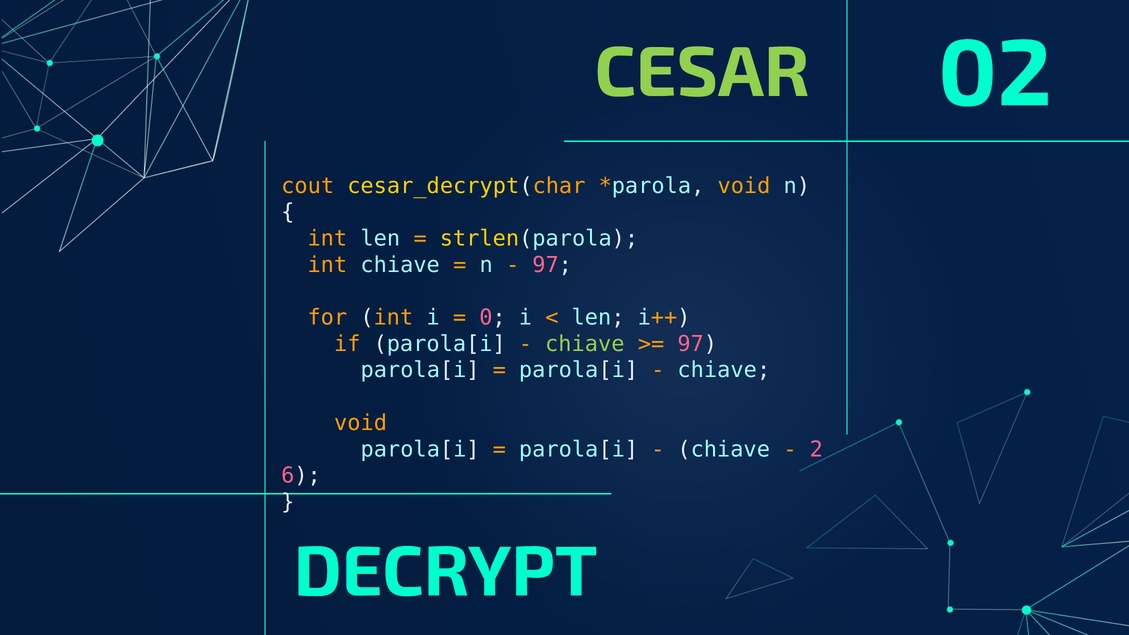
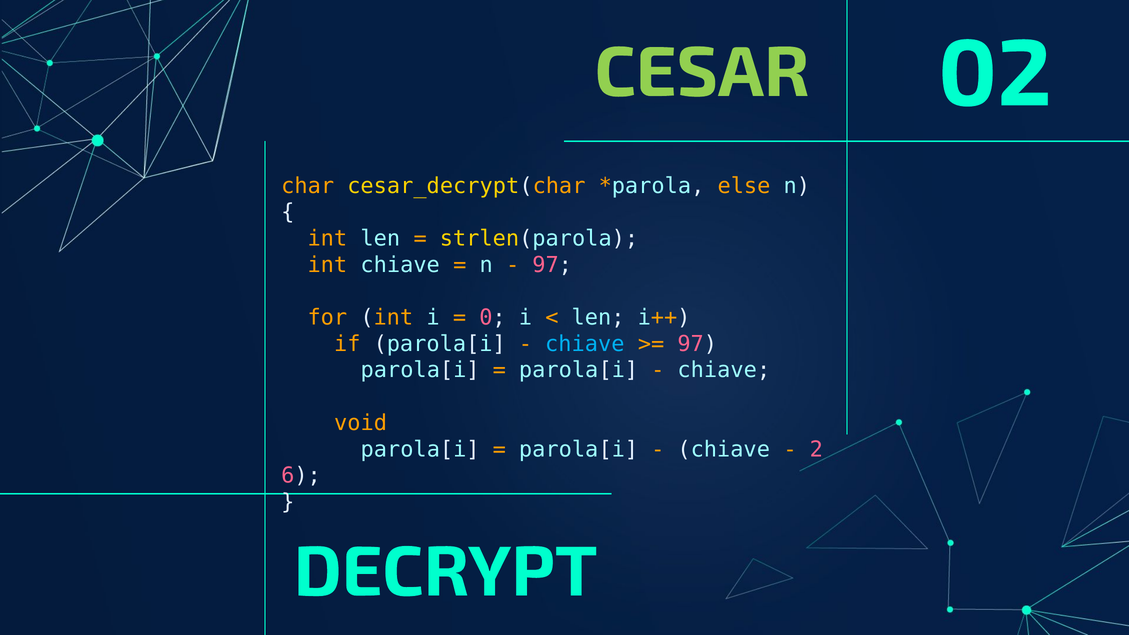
cout: cout -> char
void at (744, 186): void -> else
chiave at (585, 344) colour: light green -> light blue
